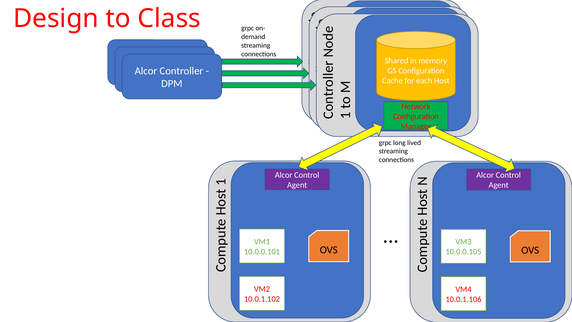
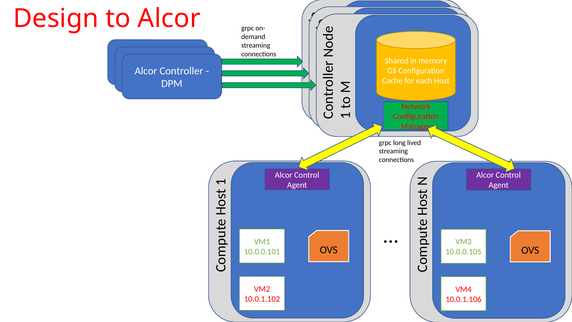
to Class: Class -> Alcor
